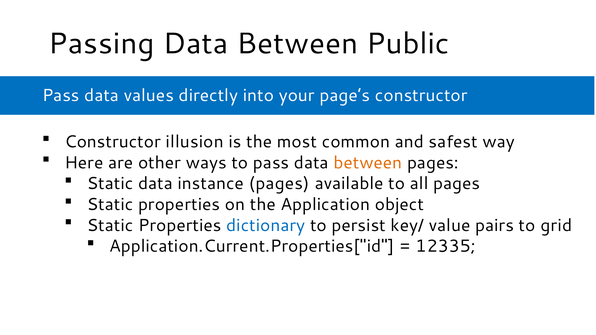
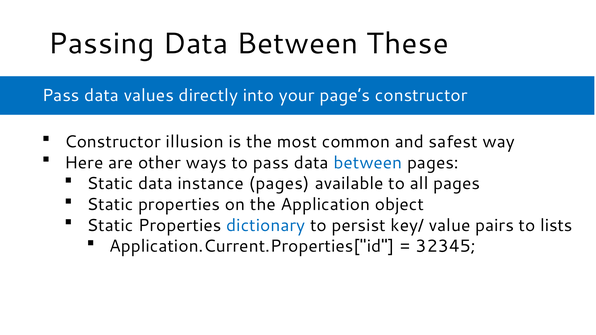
Public: Public -> These
between at (368, 163) colour: orange -> blue
grid: grid -> lists
12335: 12335 -> 32345
